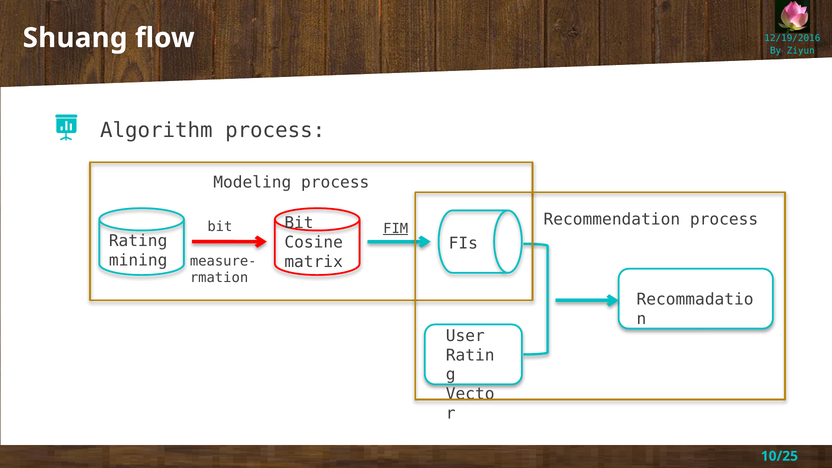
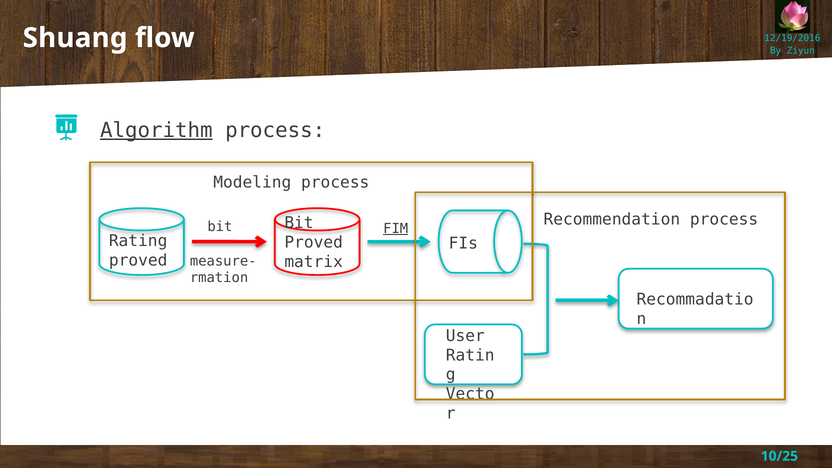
Algorithm underline: none -> present
Cosine at (314, 242): Cosine -> Proved
mining at (138, 261): mining -> proved
